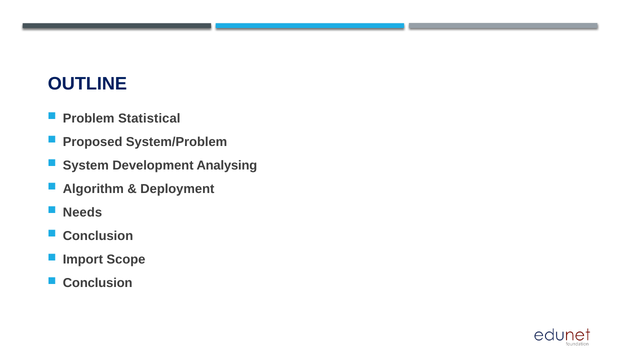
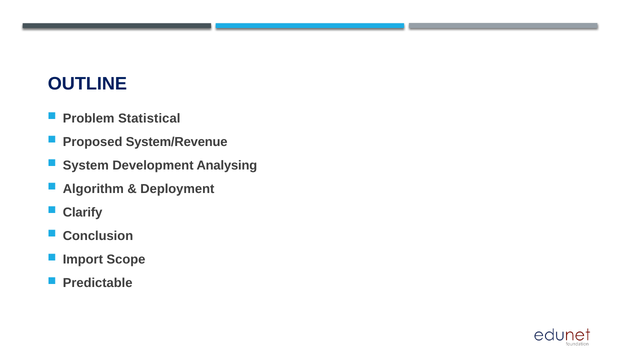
System/Problem: System/Problem -> System/Revenue
Needs: Needs -> Clarify
Conclusion at (98, 283): Conclusion -> Predictable
